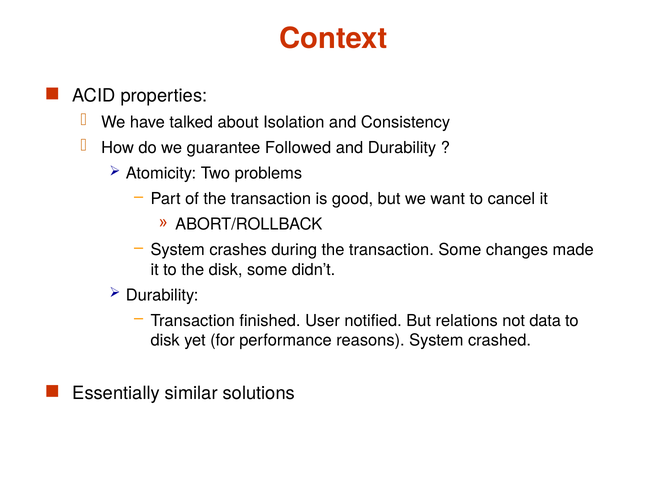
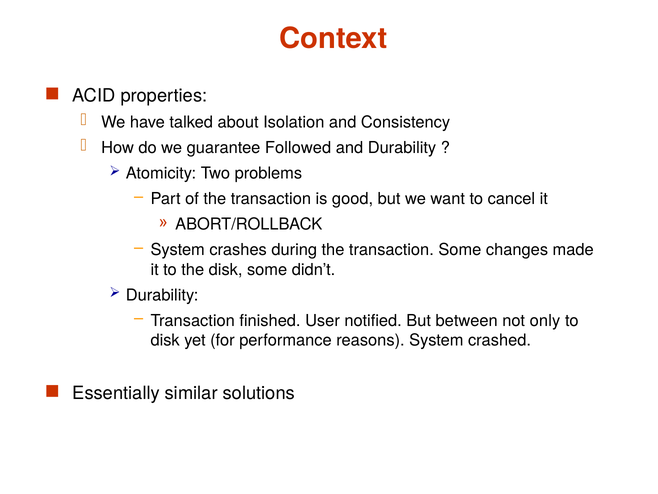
relations: relations -> between
data: data -> only
